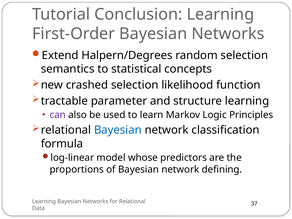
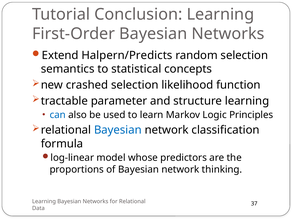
Halpern/Degrees: Halpern/Degrees -> Halpern/Predicts
can colour: purple -> blue
defining: defining -> thinking
